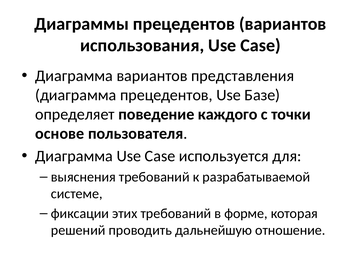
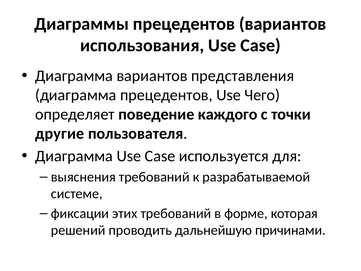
Базе: Базе -> Чего
основе: основе -> другие
отношение: отношение -> причинами
